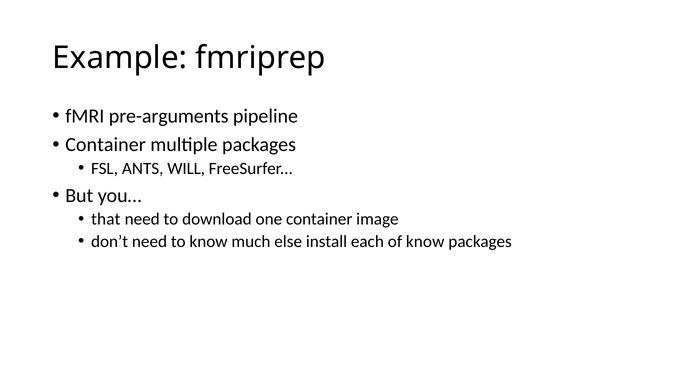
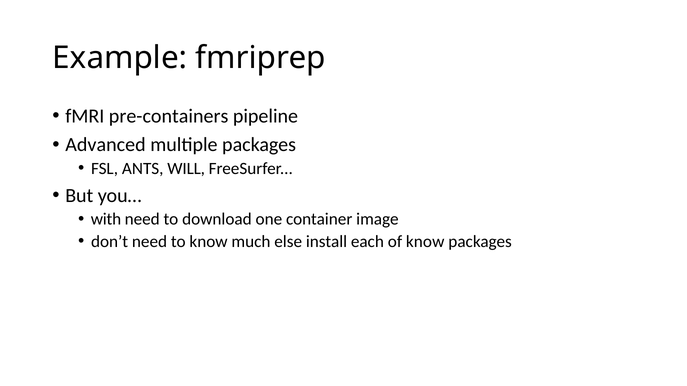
pre-arguments: pre-arguments -> pre-containers
Container at (106, 145): Container -> Advanced
that: that -> with
